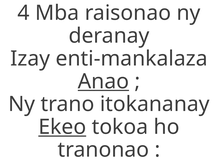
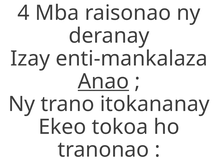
Ekeo underline: present -> none
